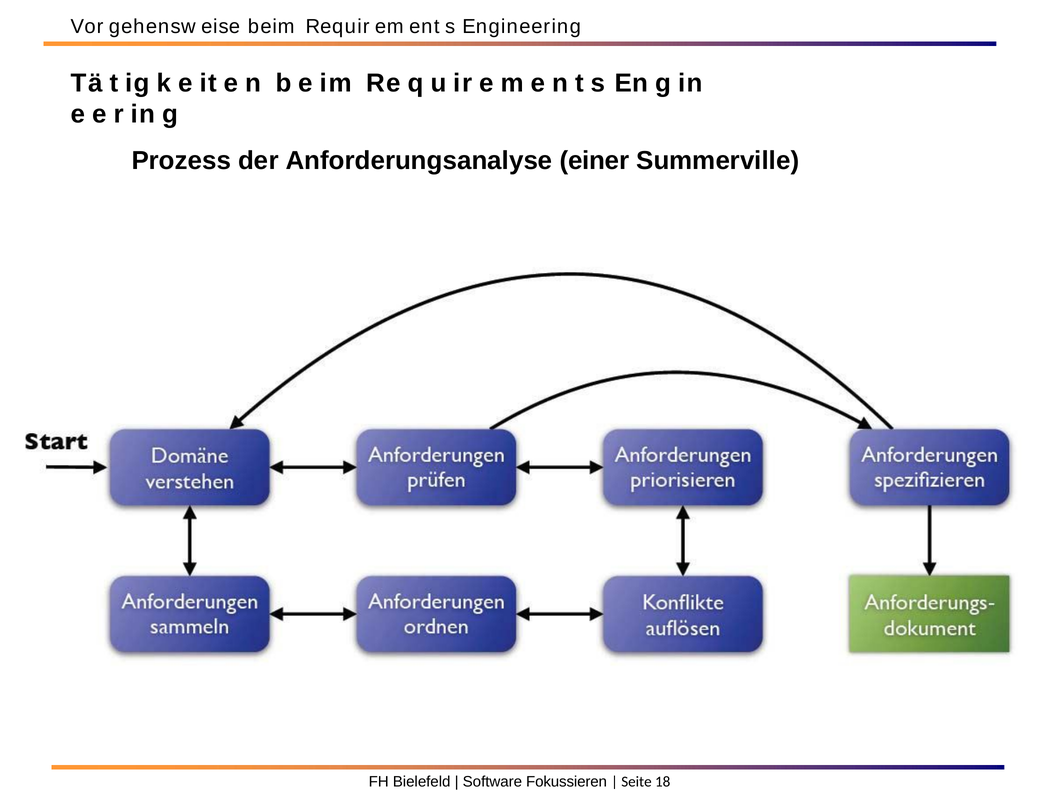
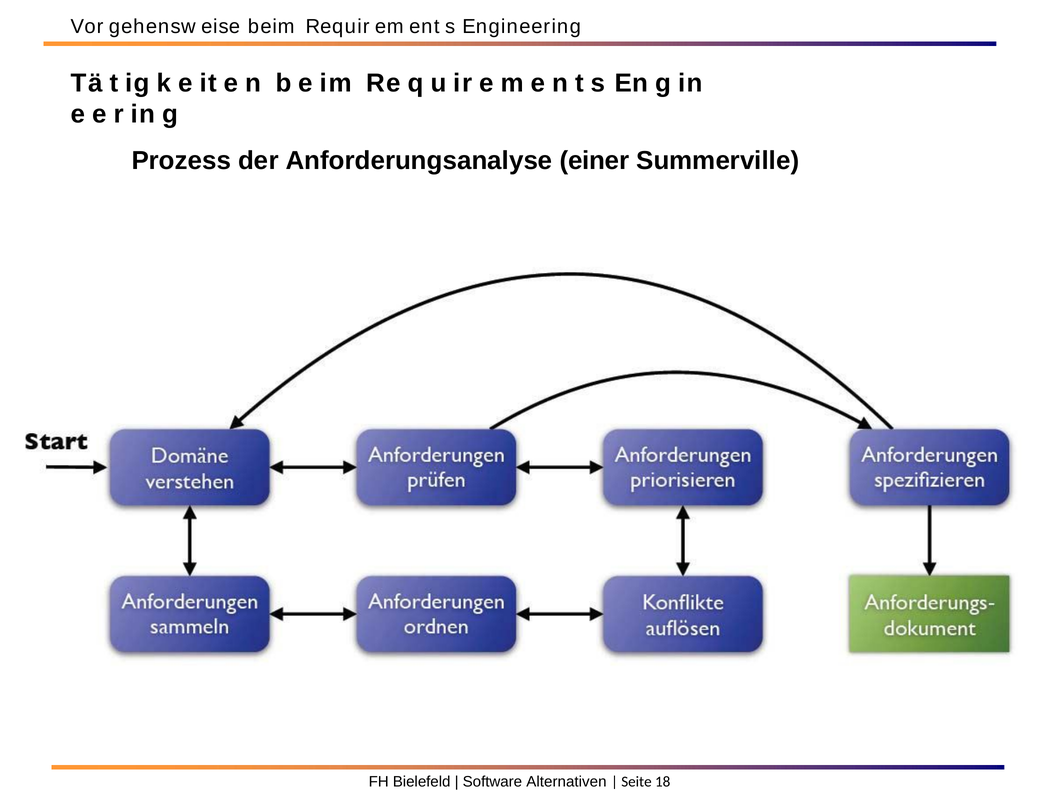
Fokussieren: Fokussieren -> Alternativen
